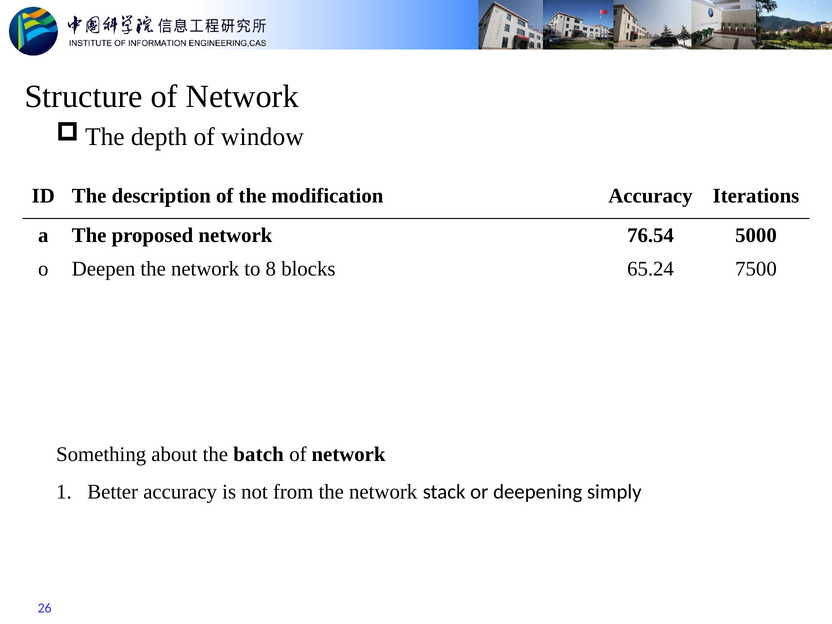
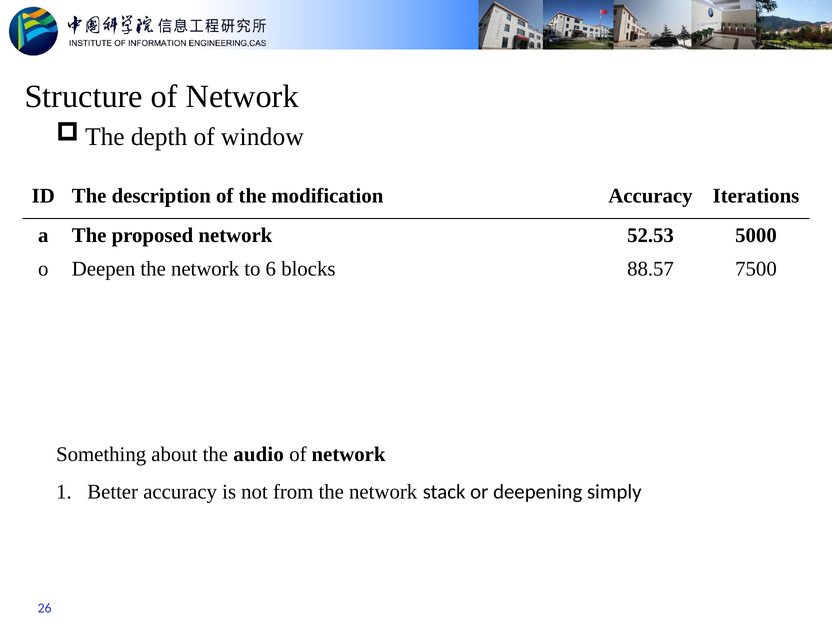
76.54: 76.54 -> 52.53
8: 8 -> 6
65.24: 65.24 -> 88.57
batch: batch -> audio
